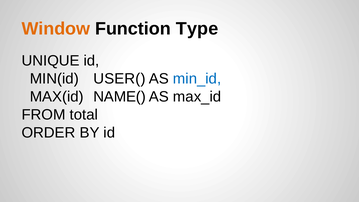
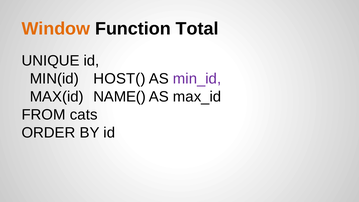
Type: Type -> Total
USER(: USER( -> HOST(
min_id colour: blue -> purple
total: total -> cats
